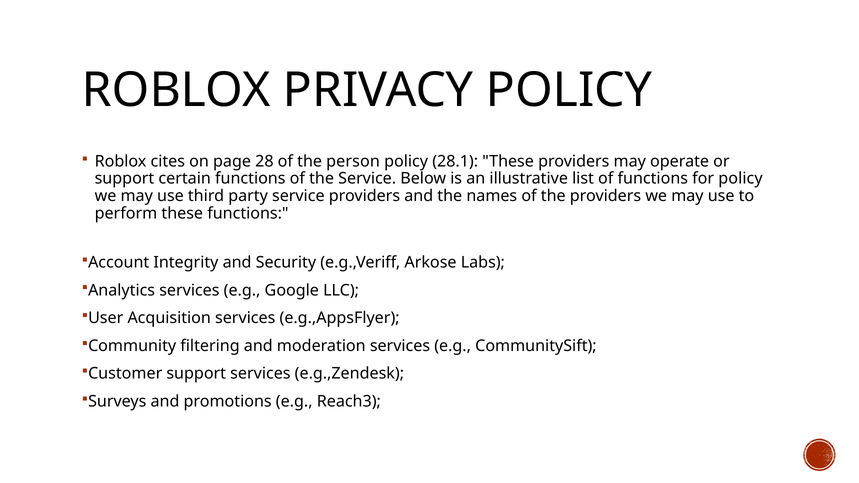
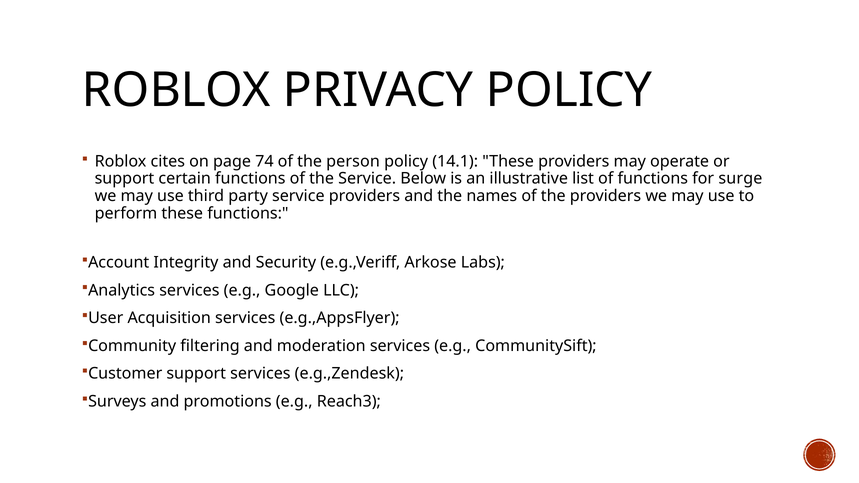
28: 28 -> 74
28.1: 28.1 -> 14.1
for policy: policy -> surge
